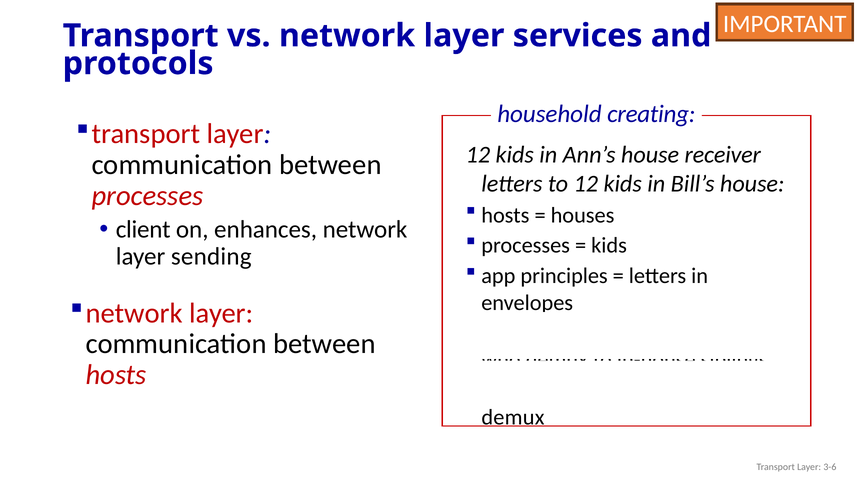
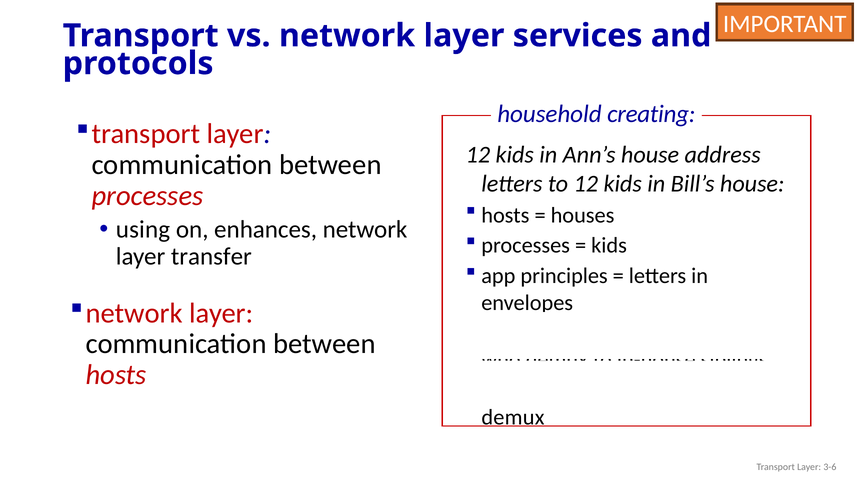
receiver: receiver -> address
client: client -> using
sending: sending -> transfer
